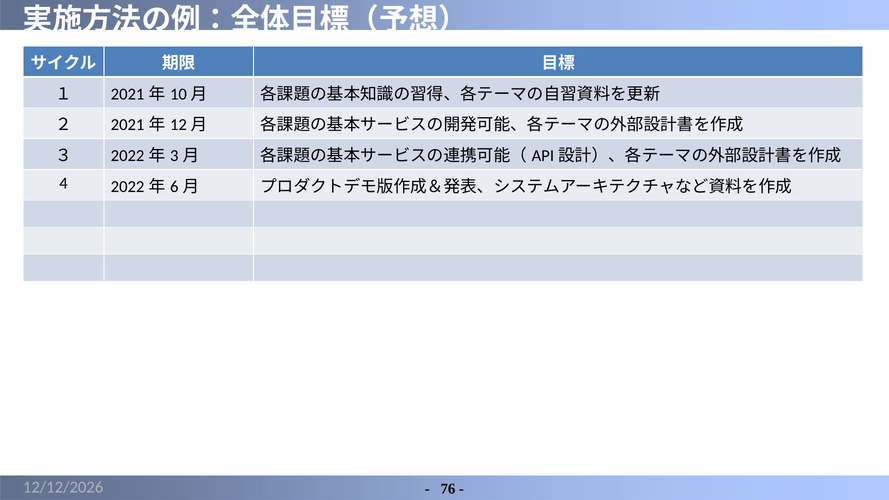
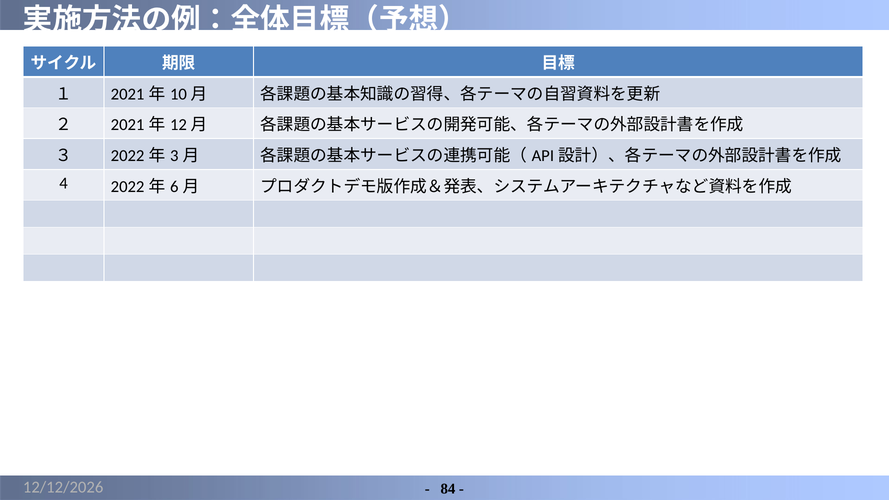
76: 76 -> 84
